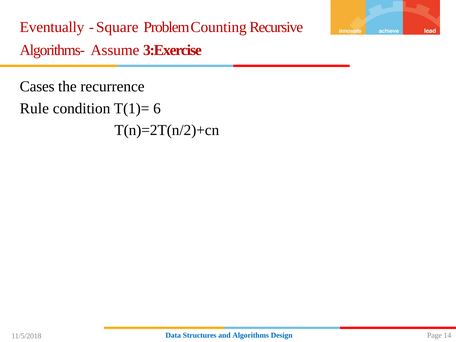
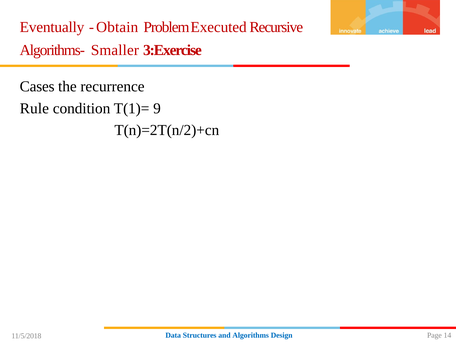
Square: Square -> Obtain
Counting: Counting -> Executed
Assume: Assume -> Smaller
6: 6 -> 9
